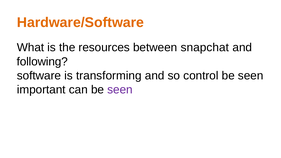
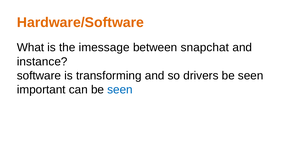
resources: resources -> imessage
following: following -> instance
control: control -> drivers
seen at (120, 90) colour: purple -> blue
